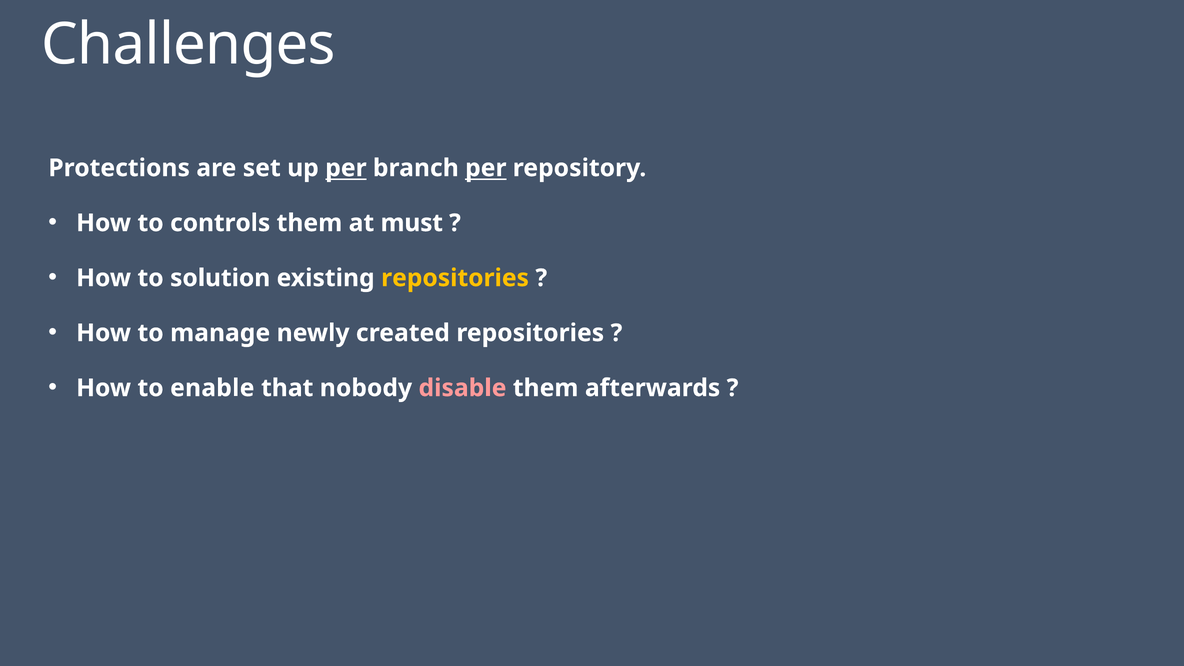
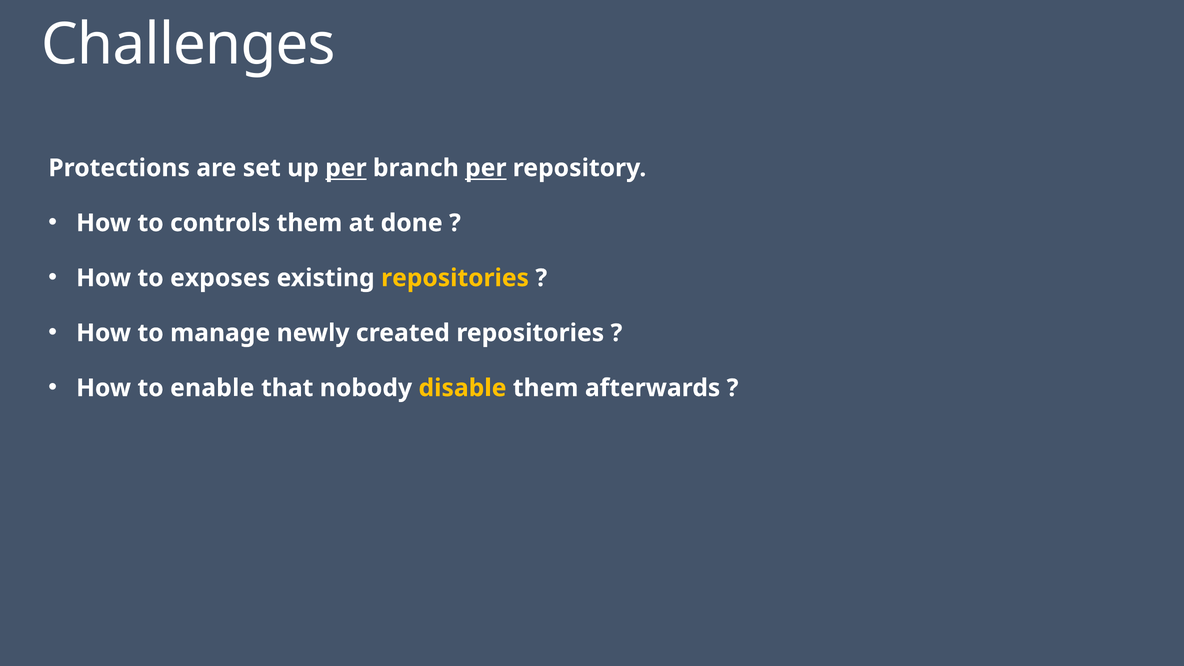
must: must -> done
solution: solution -> exposes
disable colour: pink -> yellow
